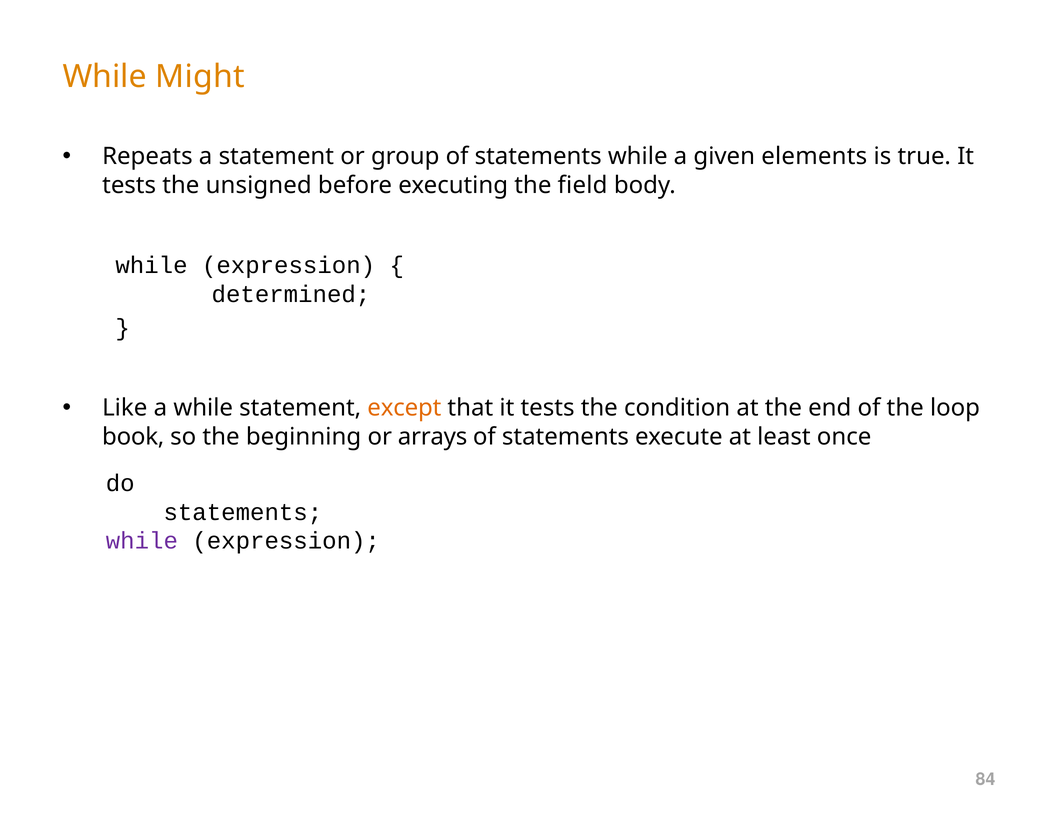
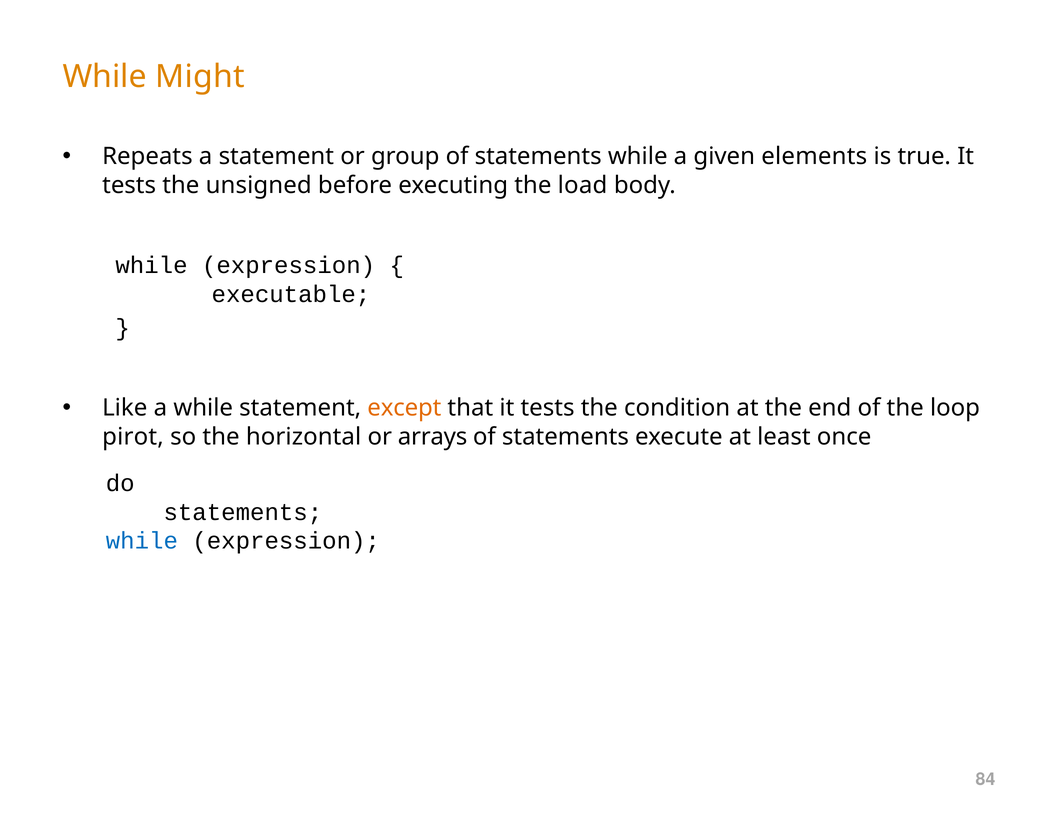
field: field -> load
determined: determined -> executable
book: book -> pirot
beginning: beginning -> horizontal
while at (142, 541) colour: purple -> blue
